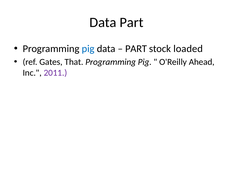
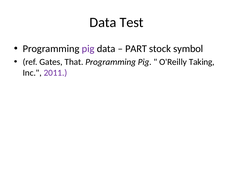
Data Part: Part -> Test
pig at (88, 49) colour: blue -> purple
loaded: loaded -> symbol
Ahead: Ahead -> Taking
